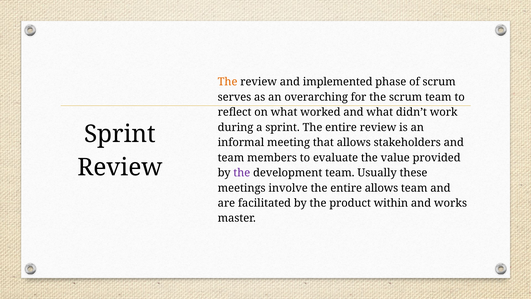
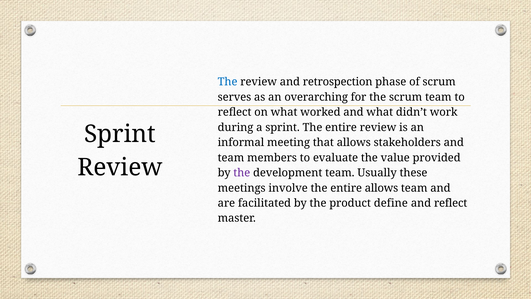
The at (228, 82) colour: orange -> blue
implemented: implemented -> retrospection
within: within -> define
and works: works -> reflect
